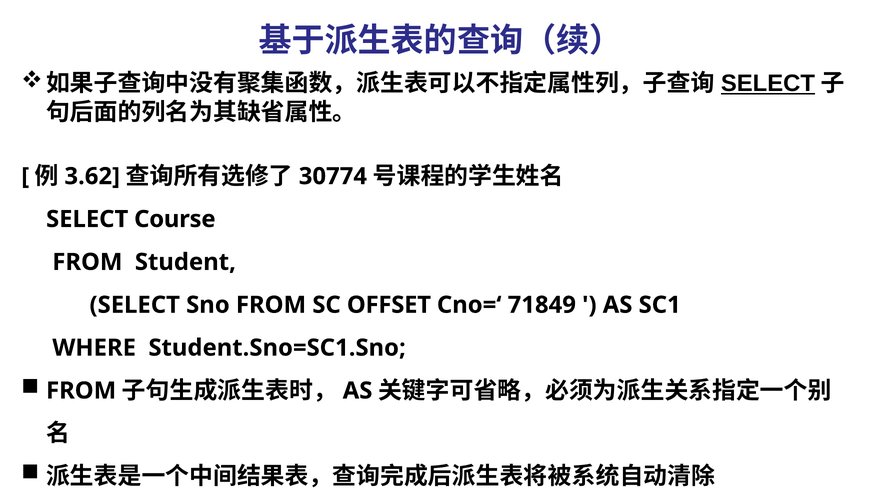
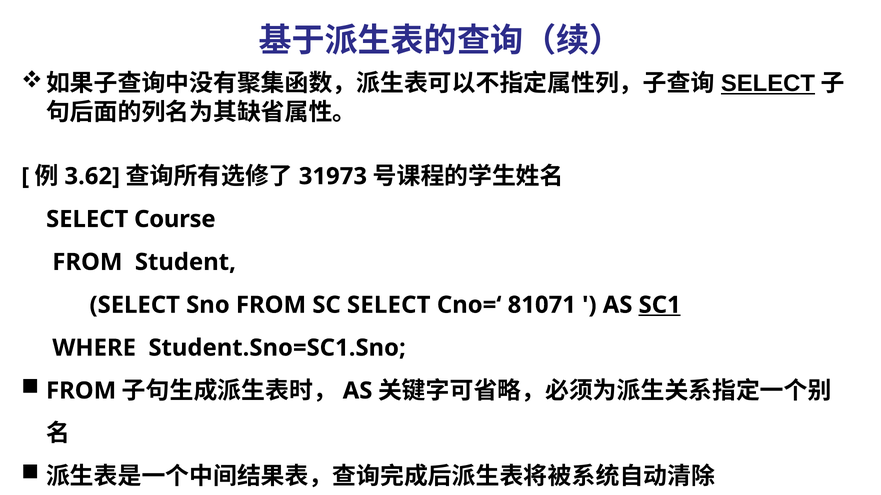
30774: 30774 -> 31973
SC OFFSET: OFFSET -> SELECT
71849: 71849 -> 81071
SC1 underline: none -> present
